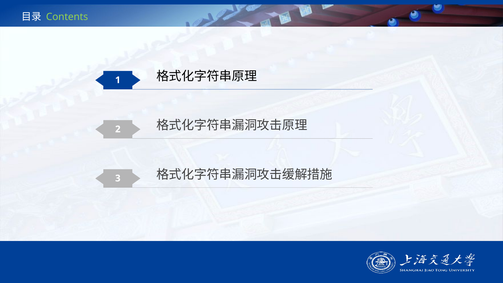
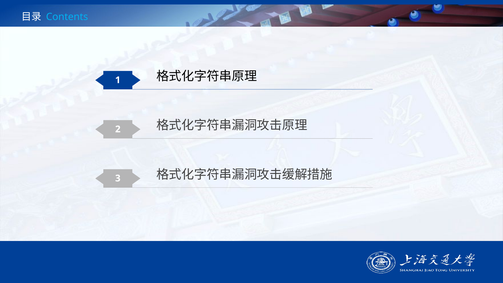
Contents colour: light green -> light blue
